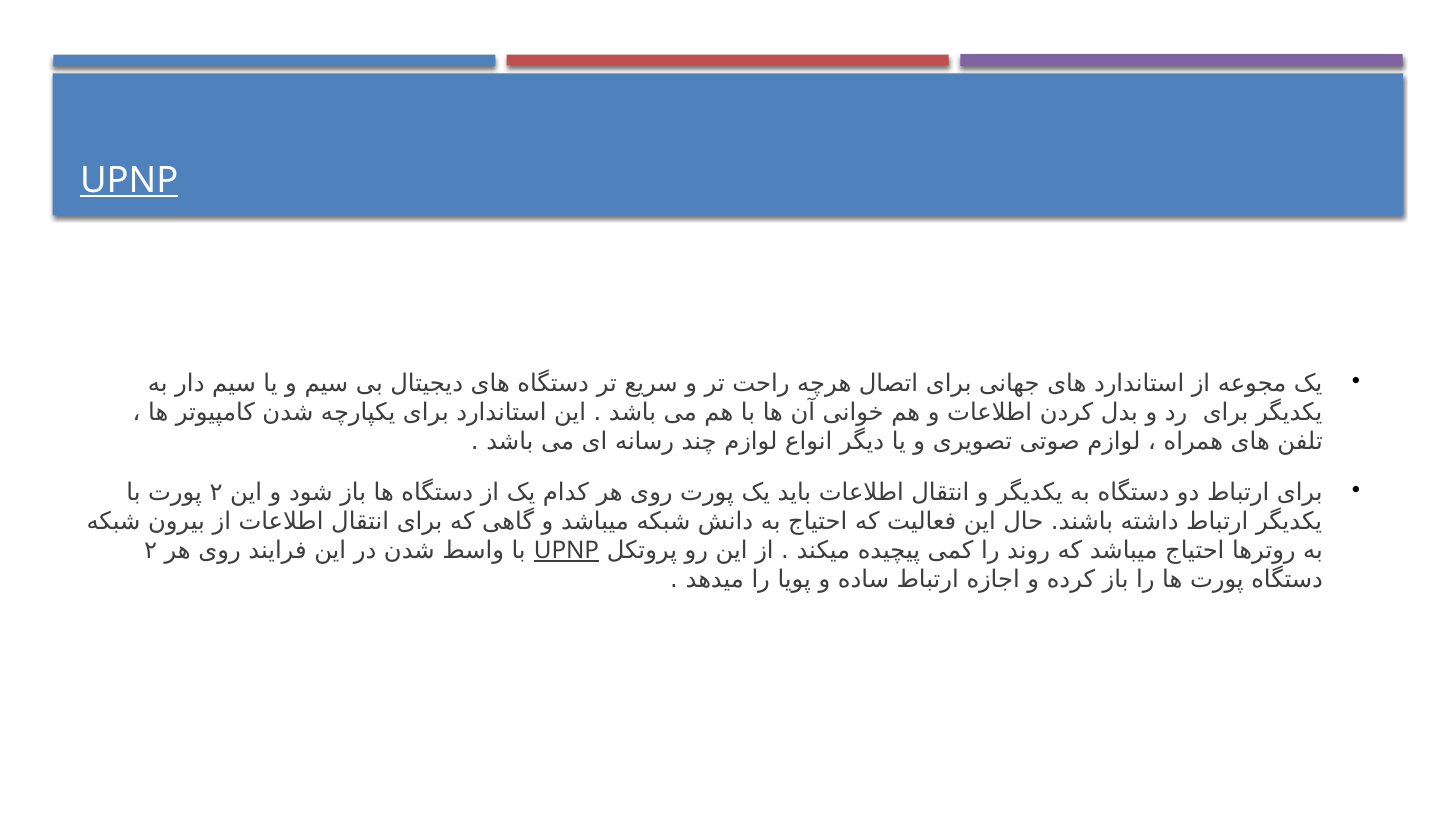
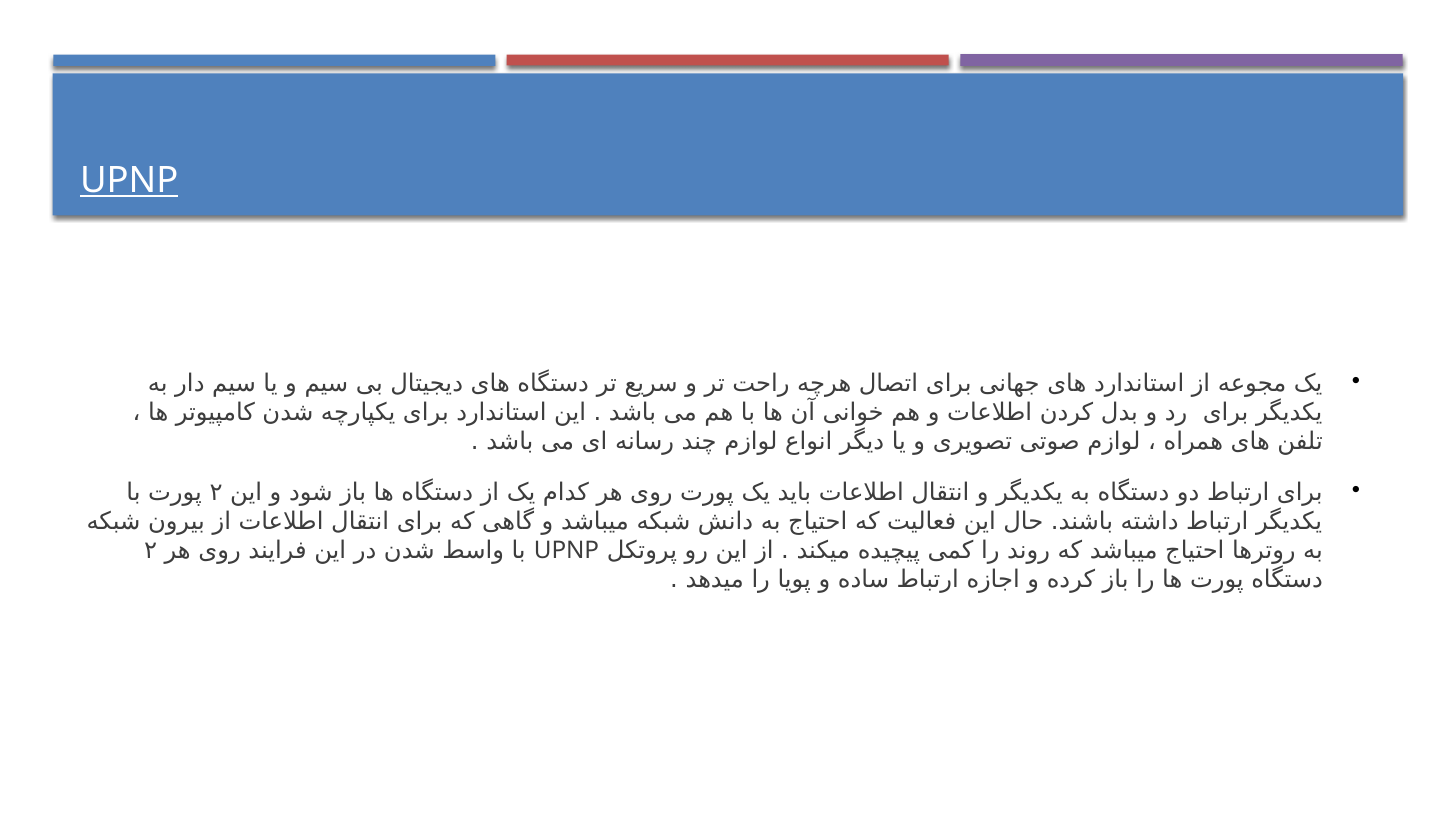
UPNP at (567, 551) underline: present -> none
